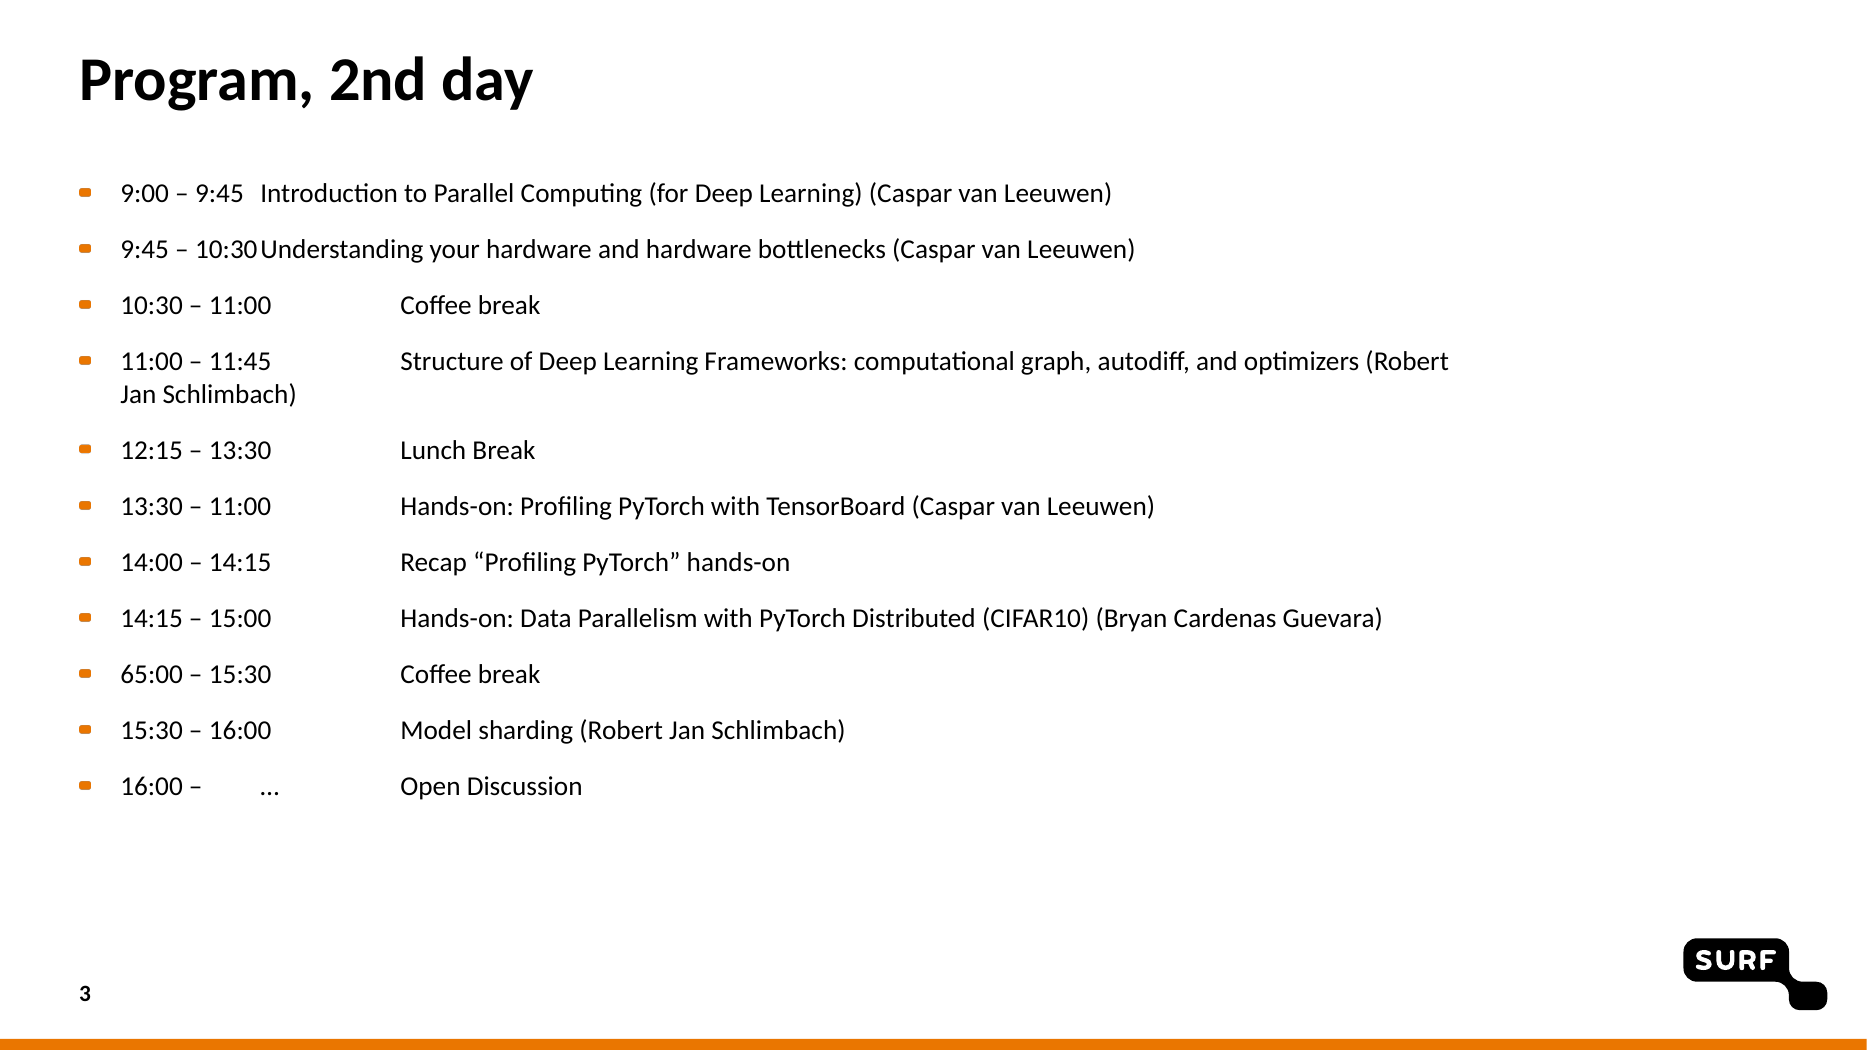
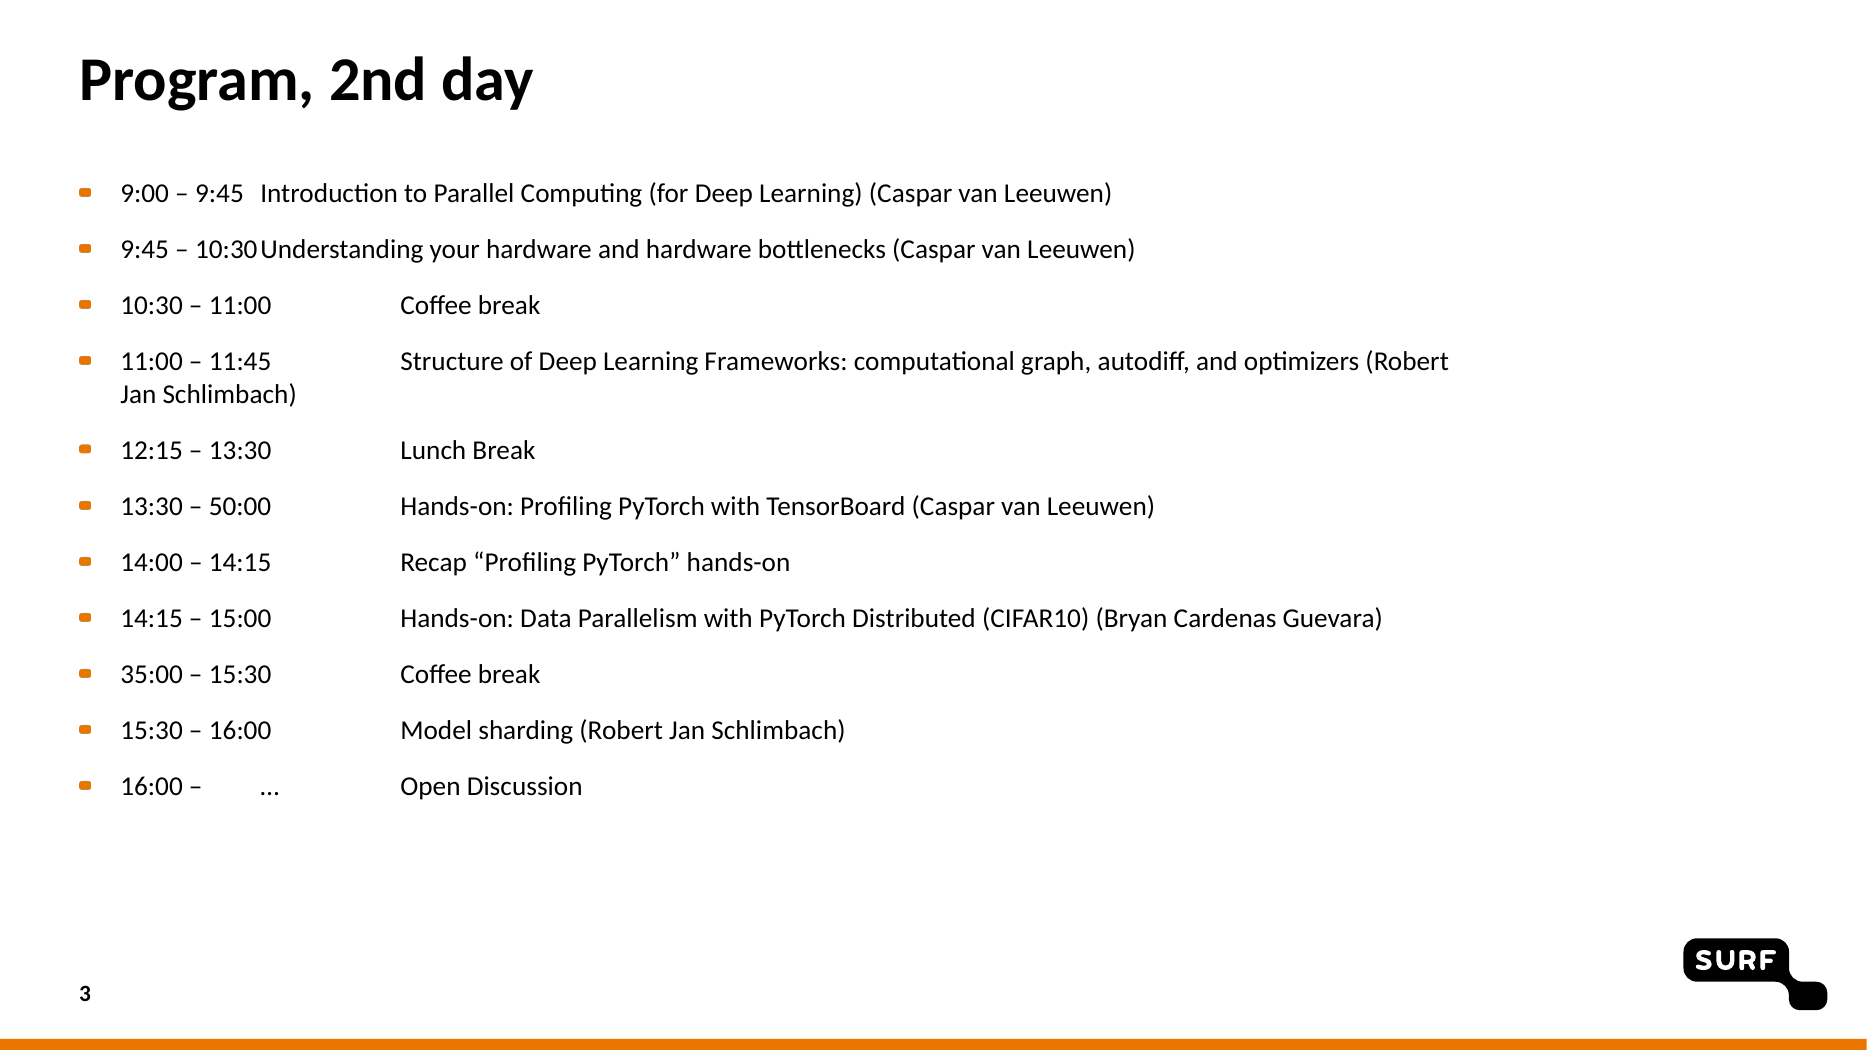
11:00 at (240, 507): 11:00 -> 50:00
65:00: 65:00 -> 35:00
